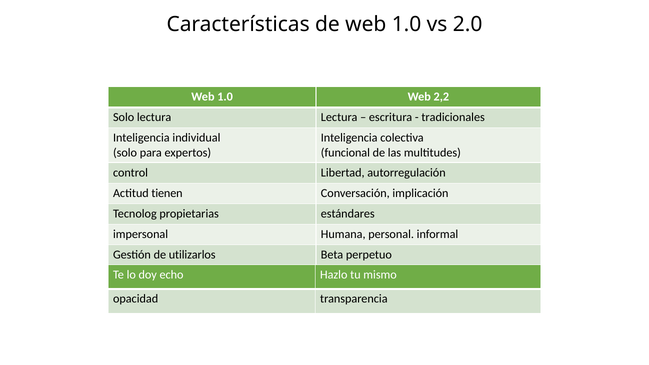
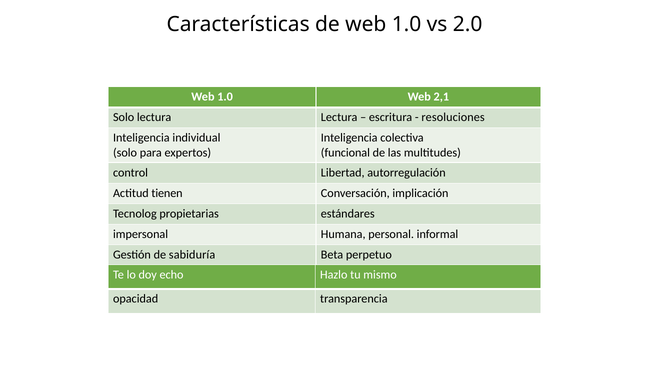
2,2: 2,2 -> 2,1
tradicionales: tradicionales -> resoluciones
utilizarlos: utilizarlos -> sabiduría
